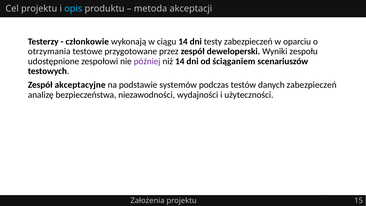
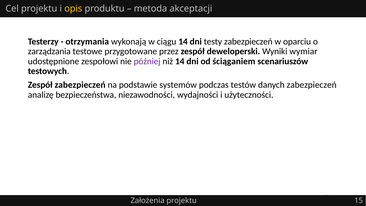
opis colour: light blue -> yellow
członkowie: członkowie -> otrzymania
otrzymania: otrzymania -> zarządzania
zespołu: zespołu -> wymiar
Zespół akceptacyjne: akceptacyjne -> zabezpieczeń
